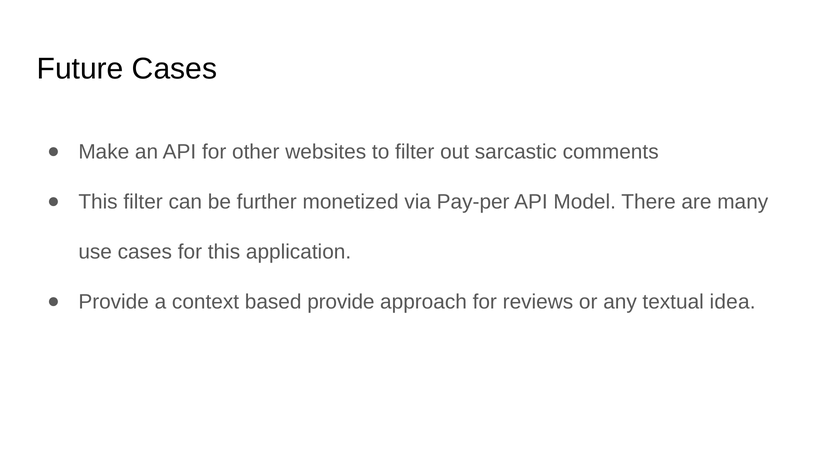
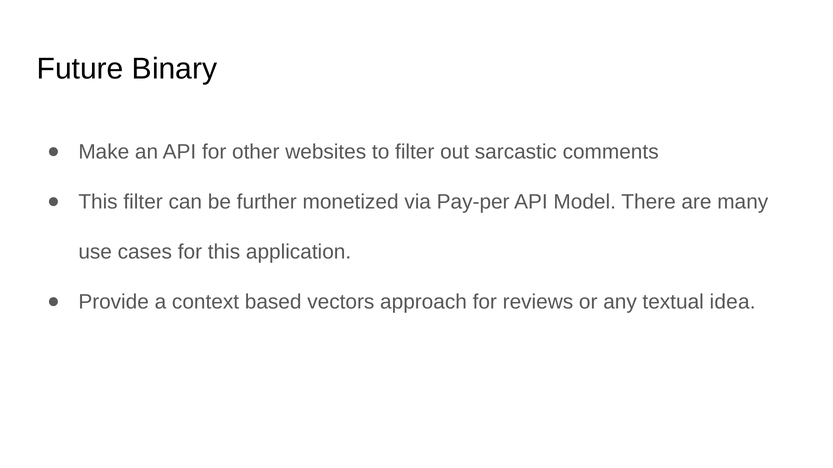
Future Cases: Cases -> Binary
based provide: provide -> vectors
